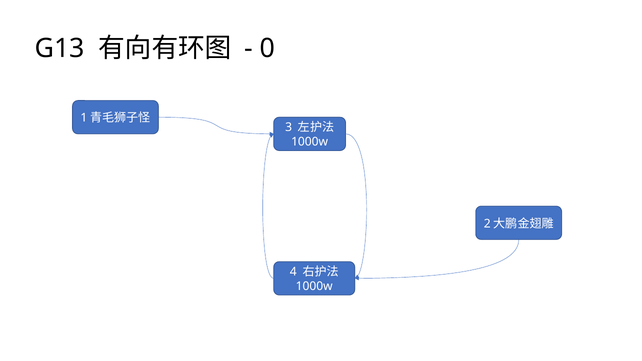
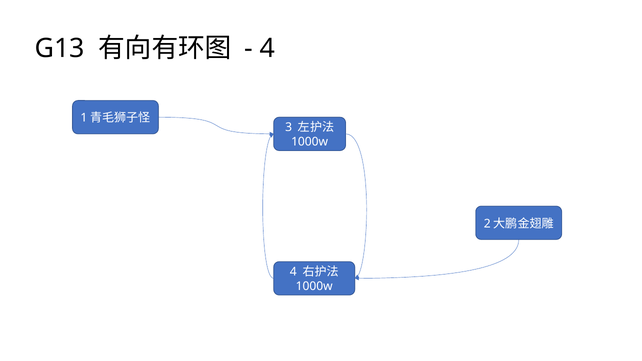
0 at (267, 49): 0 -> 4
